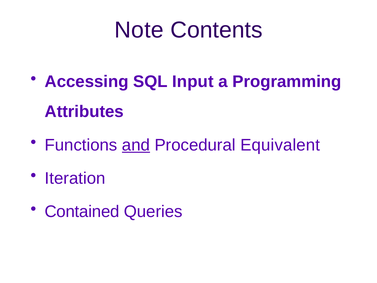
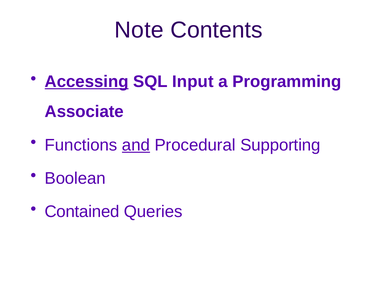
Accessing underline: none -> present
Attributes: Attributes -> Associate
Equivalent: Equivalent -> Supporting
Iteration: Iteration -> Boolean
